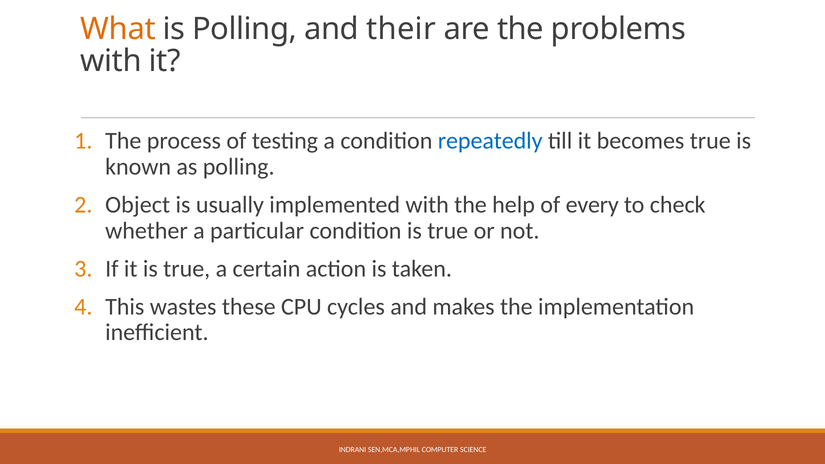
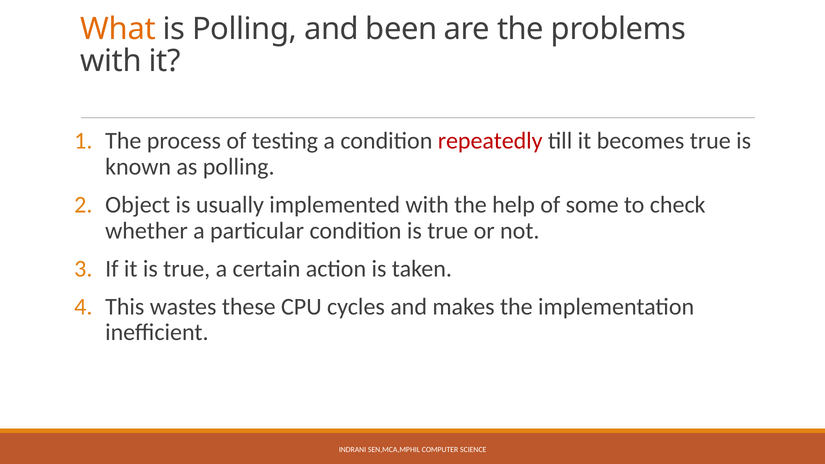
their: their -> been
repeatedly colour: blue -> red
every: every -> some
